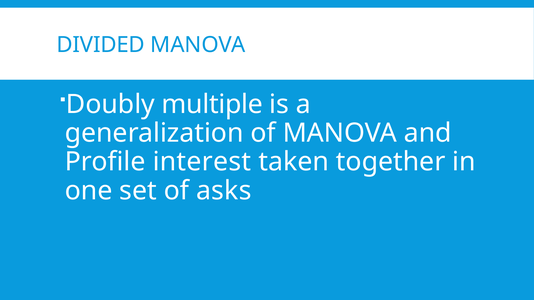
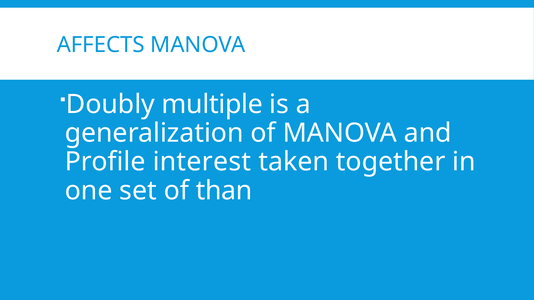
DIVIDED: DIVIDED -> AFFECTS
asks: asks -> than
